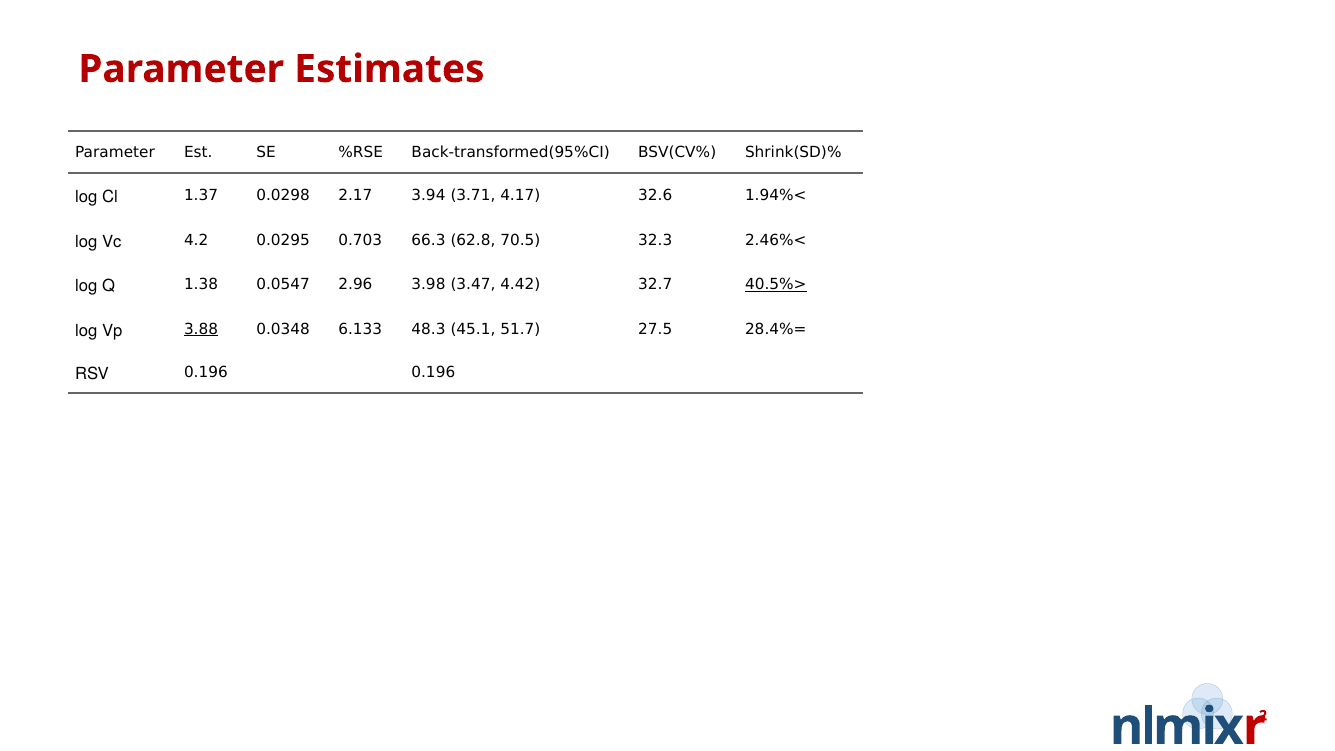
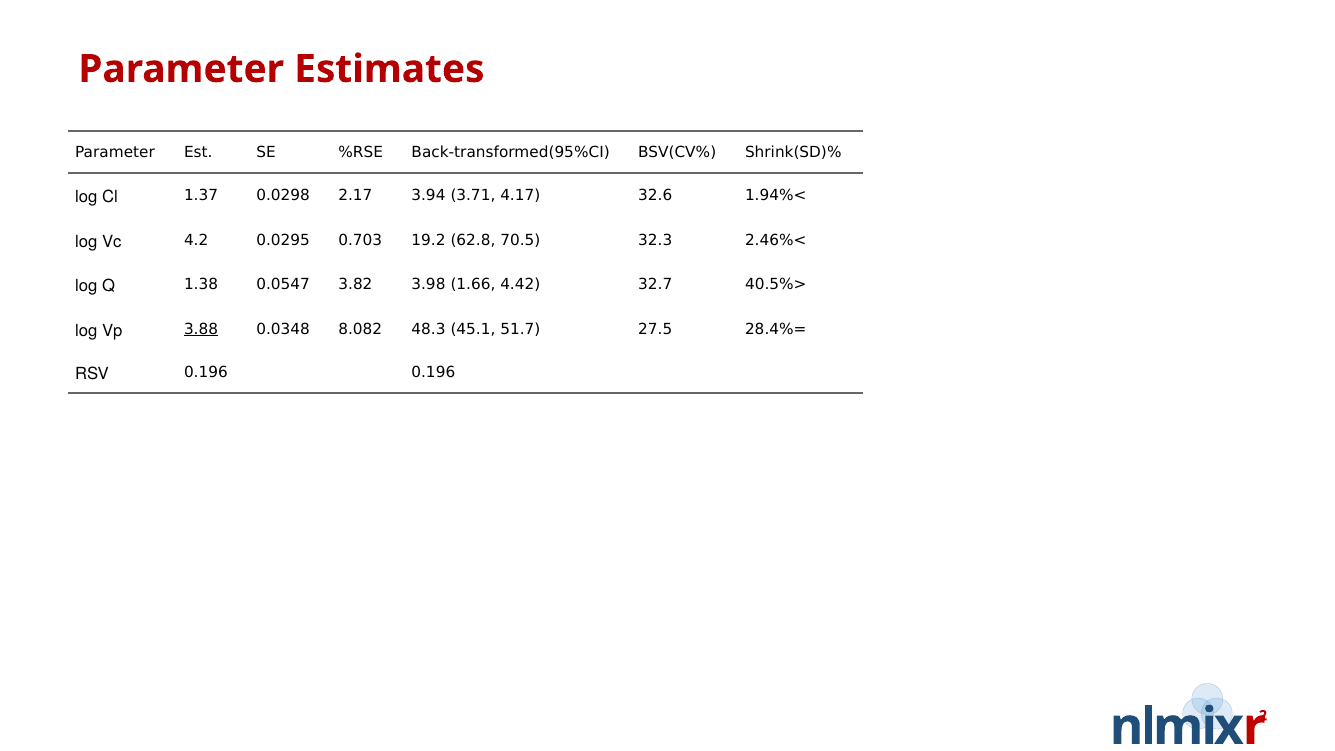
66.3: 66.3 -> 19.2
2.96: 2.96 -> 3.82
3.47: 3.47 -> 1.66
40.5%> underline: present -> none
6.133: 6.133 -> 8.082
